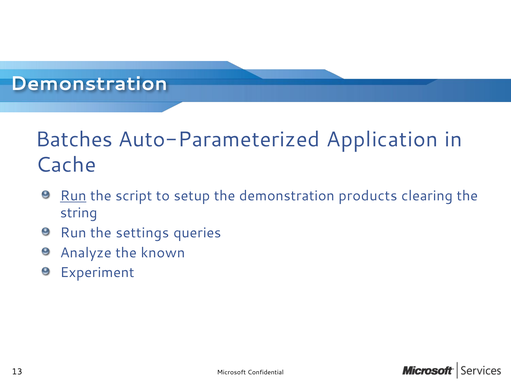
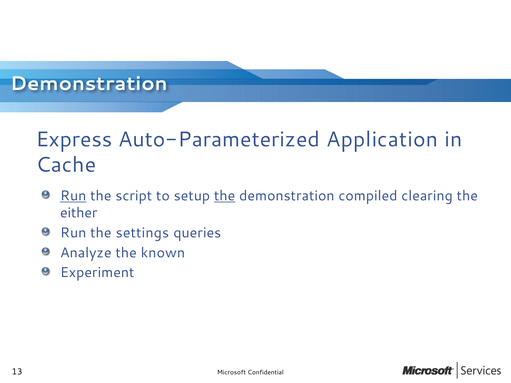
Batches: Batches -> Express
the at (225, 196) underline: none -> present
products: products -> compiled
string: string -> either
